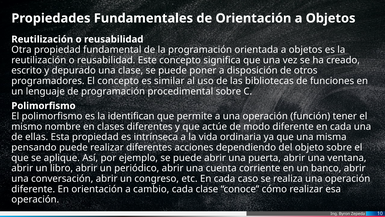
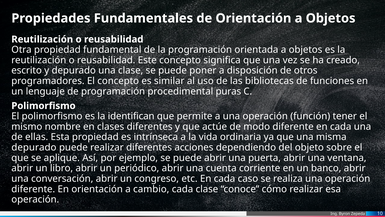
procedimental sobre: sobre -> puras
pensando at (34, 147): pensando -> depurado
